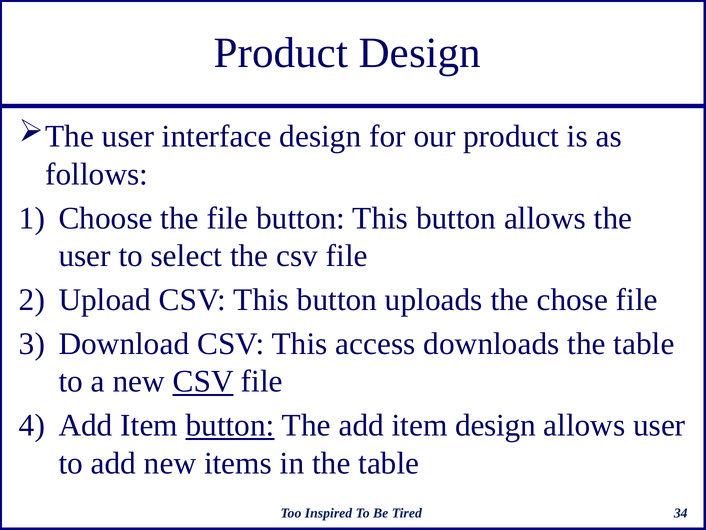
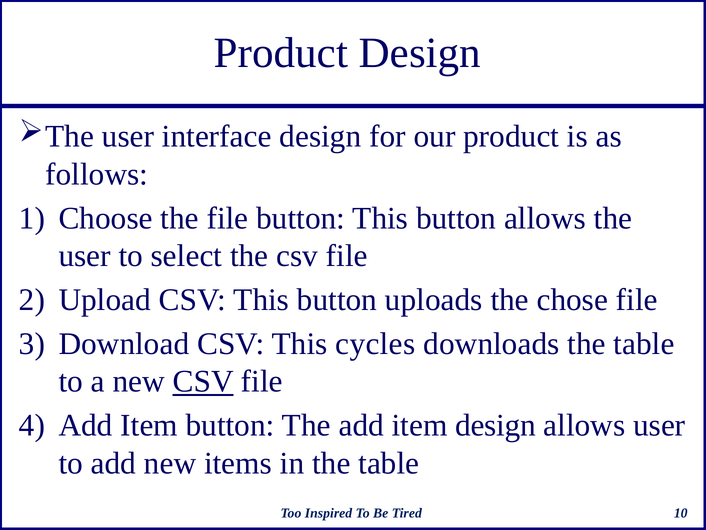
access: access -> cycles
button at (230, 425) underline: present -> none
34: 34 -> 10
